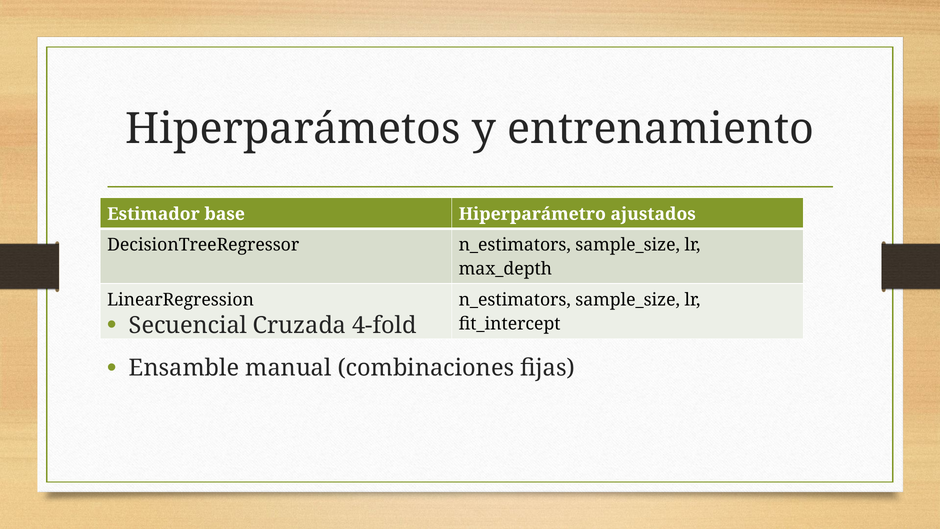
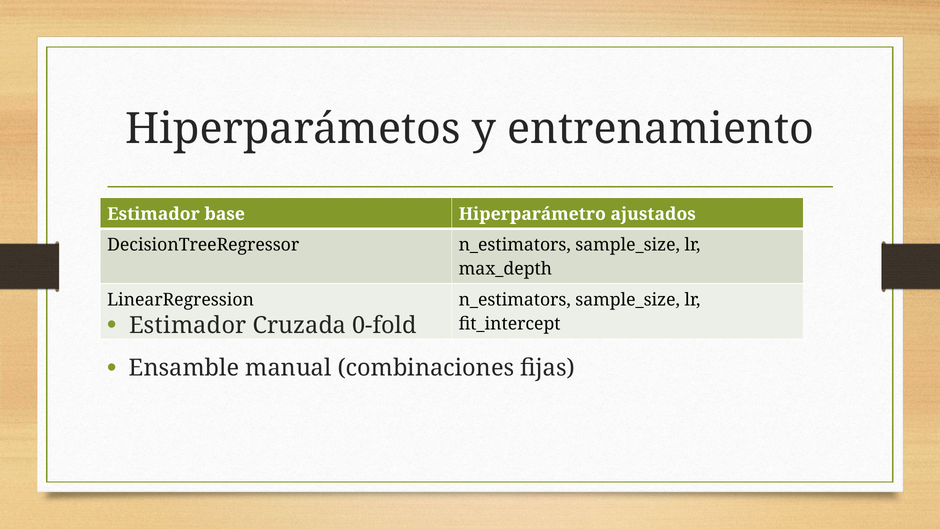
Secuencial at (188, 325): Secuencial -> Estimador
4-fold: 4-fold -> 0-fold
